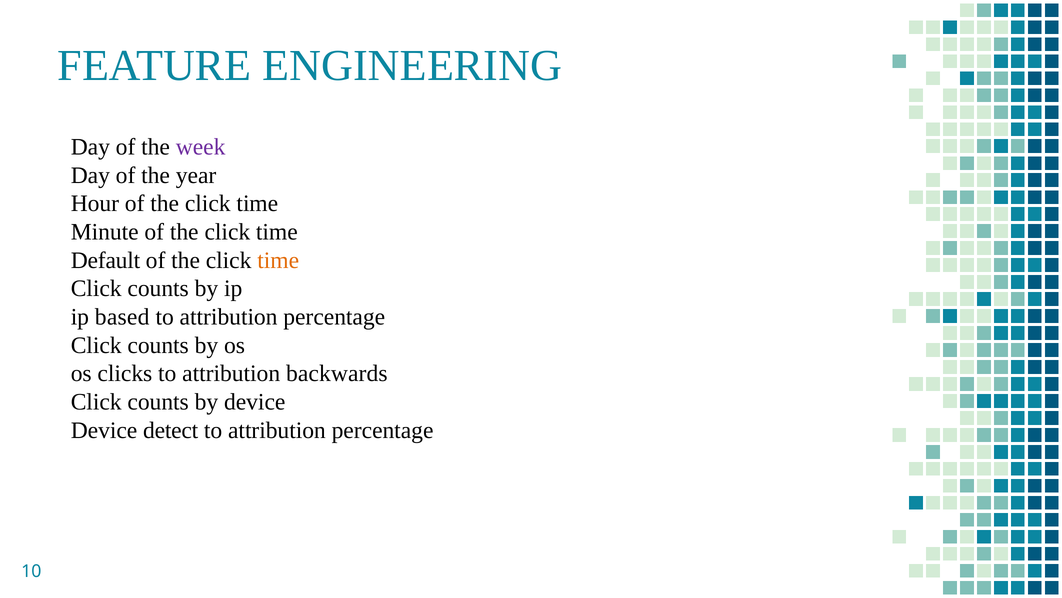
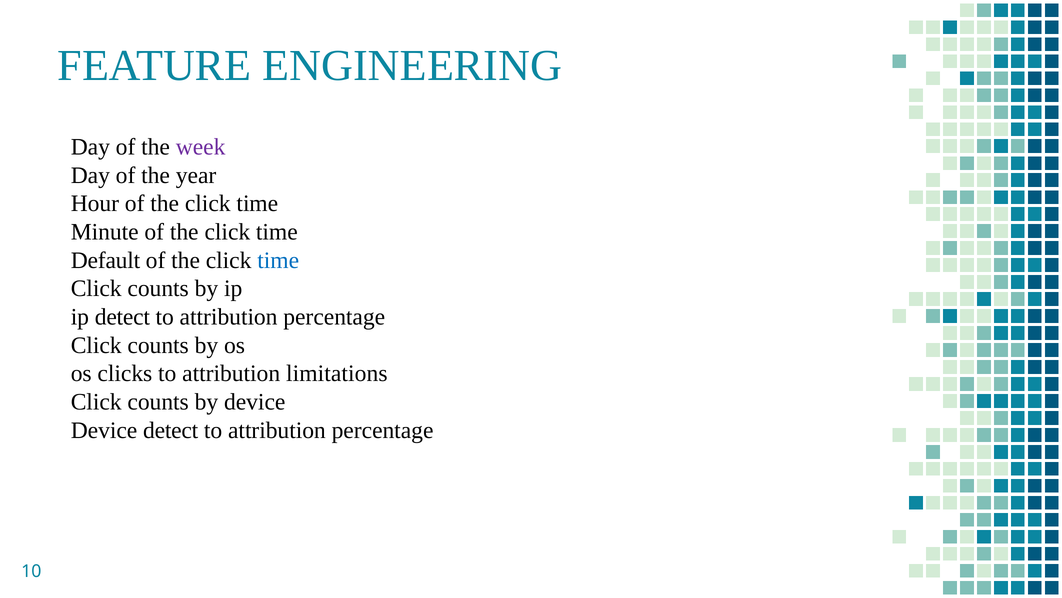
time at (278, 260) colour: orange -> blue
ip based: based -> detect
backwards: backwards -> limitations
